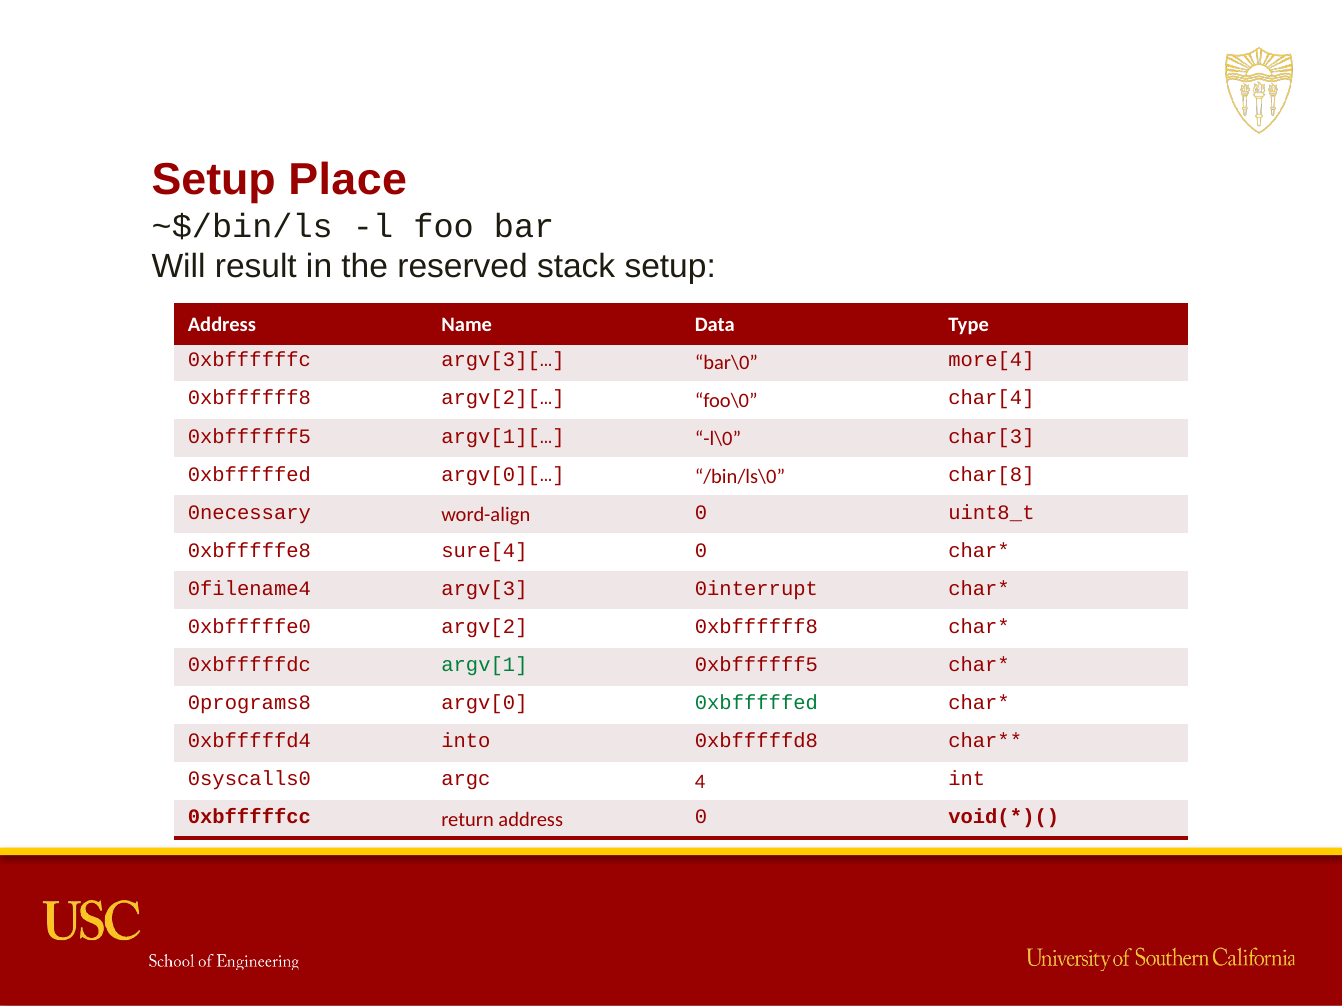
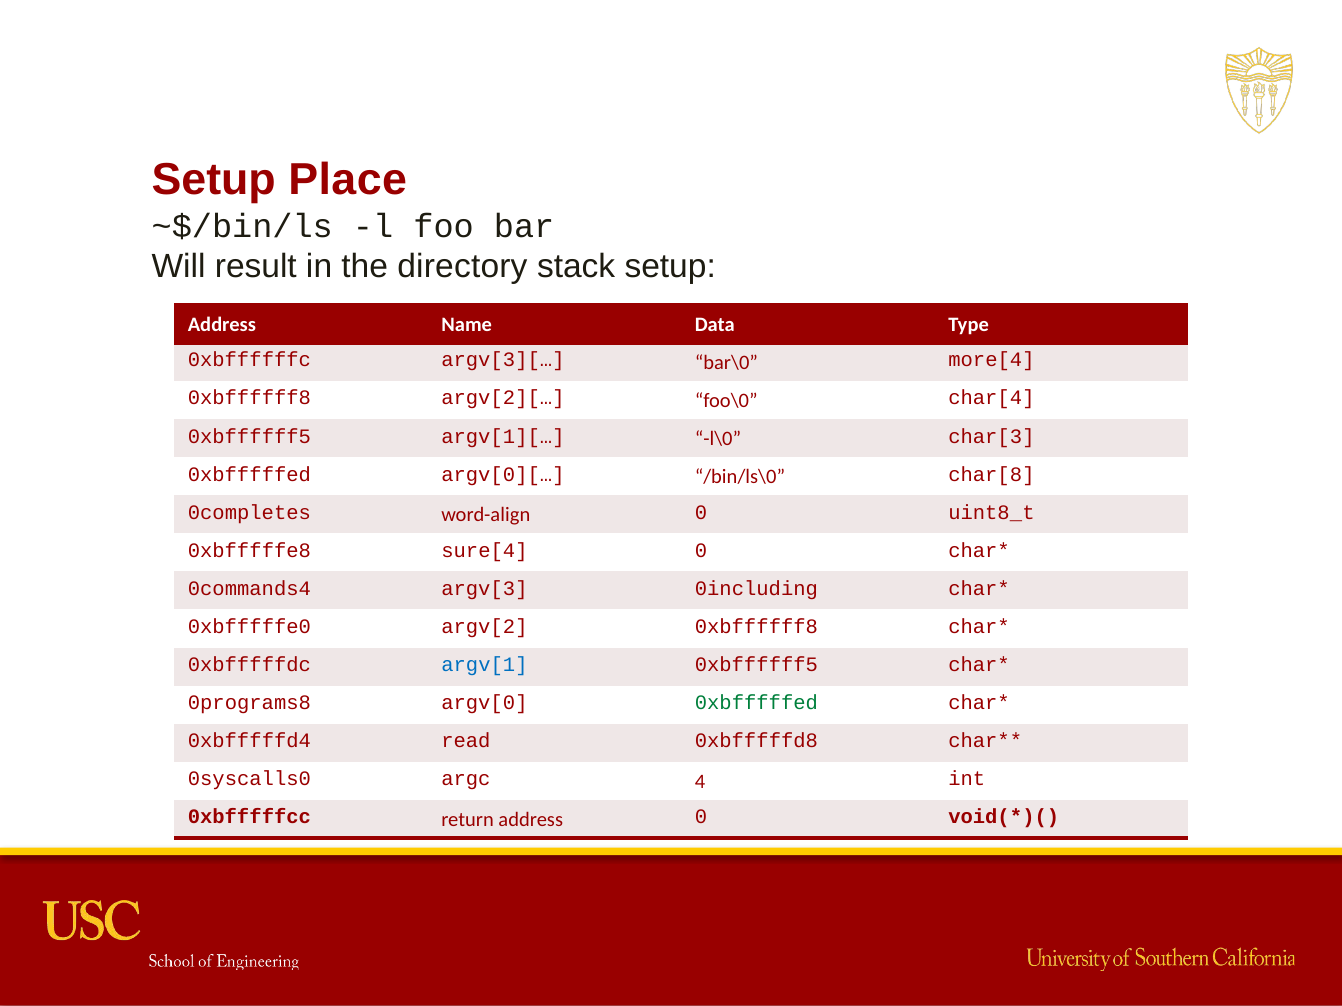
reserved: reserved -> directory
0necessary: 0necessary -> 0completes
0filename4: 0filename4 -> 0commands4
0interrupt: 0interrupt -> 0including
argv[1 colour: green -> blue
into: into -> read
